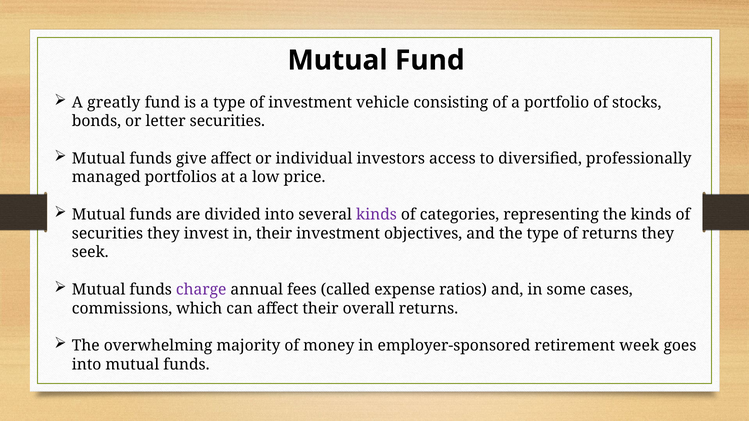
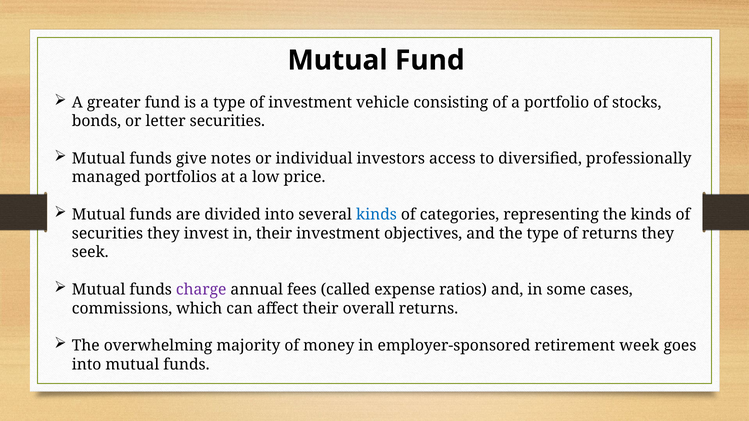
greatly: greatly -> greater
give affect: affect -> notes
kinds at (376, 215) colour: purple -> blue
